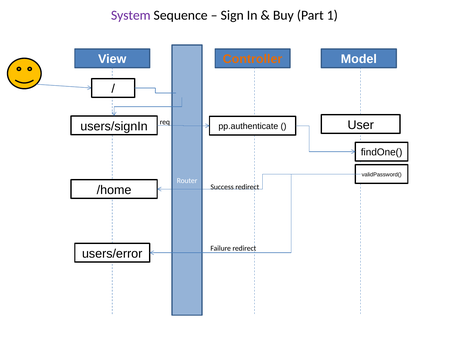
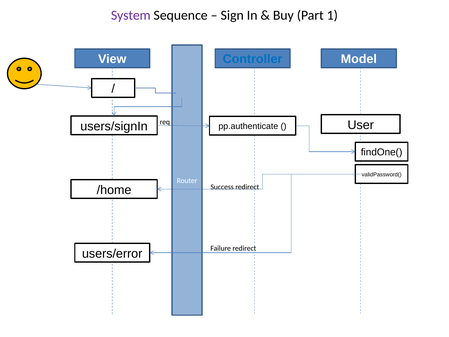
Controller colour: orange -> blue
